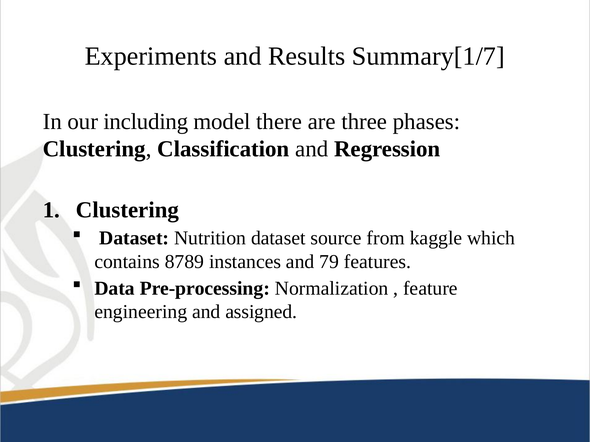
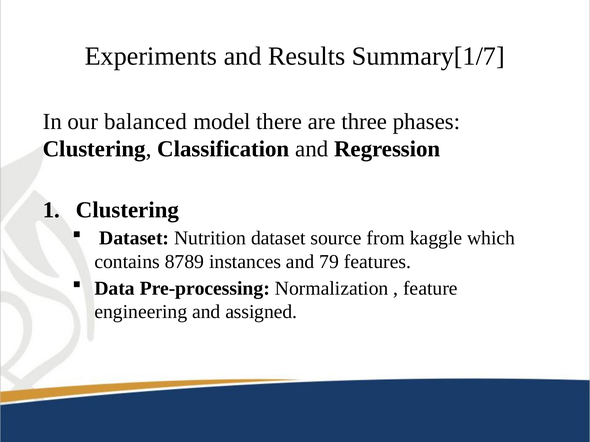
including: including -> balanced
